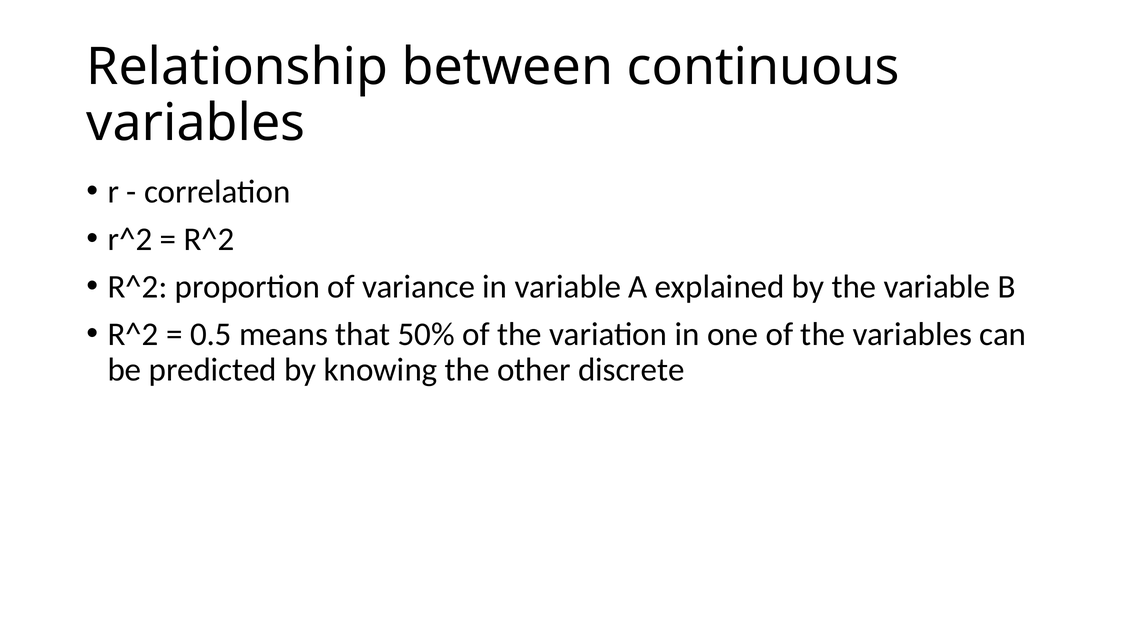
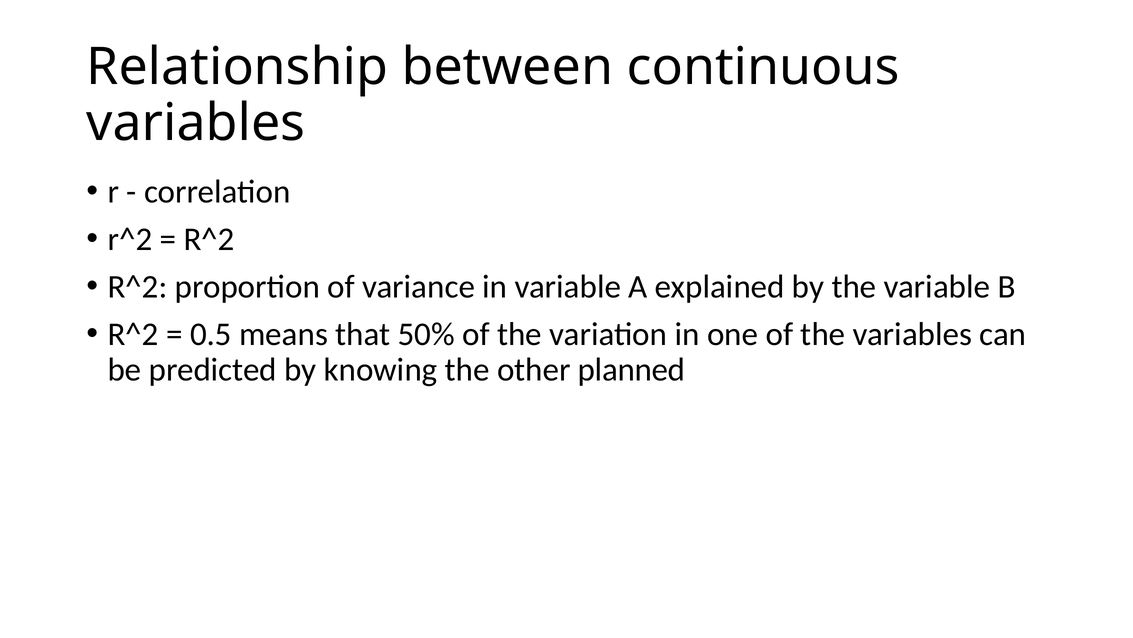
discrete: discrete -> planned
